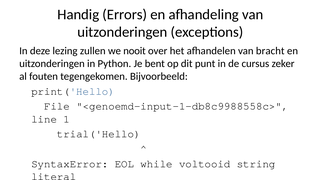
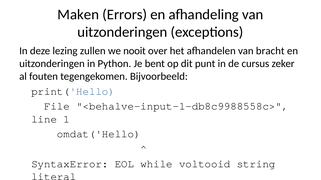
Handig at (78, 14): Handig -> Maken
<genoemd-input-1-db8c9988558c>: <genoemd-input-1-db8c9988558c> -> <behalve-input-1-db8c9988558c>
trial('Hello: trial('Hello -> omdat('Hello
